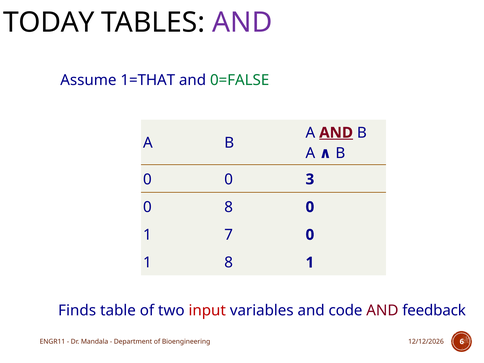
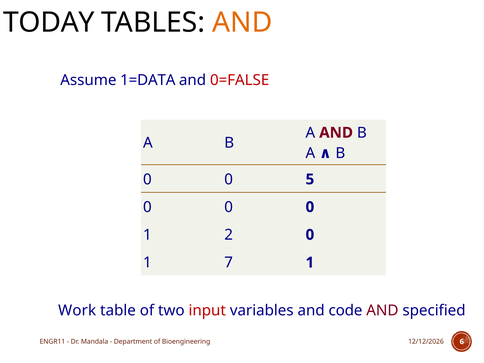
AND at (242, 23) colour: purple -> orange
1=THAT: 1=THAT -> 1=DATA
0=FALSE colour: green -> red
AND at (336, 133) underline: present -> none
3: 3 -> 5
8 at (229, 207): 8 -> 0
7: 7 -> 2
1 8: 8 -> 7
Finds: Finds -> Work
feedback: feedback -> specified
